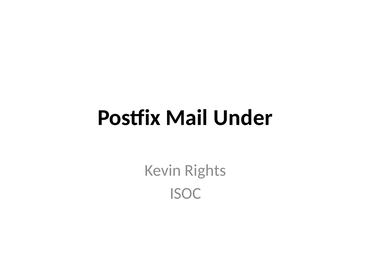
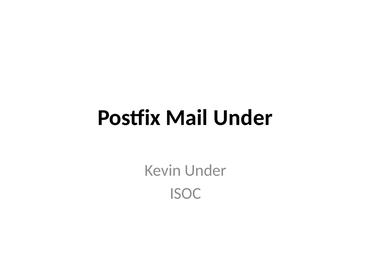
Kevin Rights: Rights -> Under
